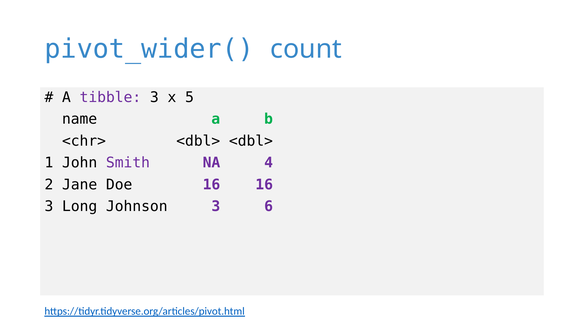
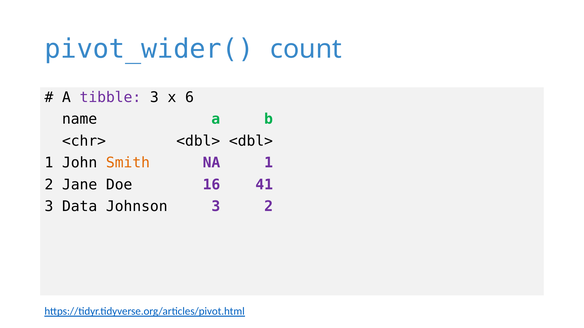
5: 5 -> 6
Smith colour: purple -> orange
NA 4: 4 -> 1
16 16: 16 -> 41
Long: Long -> Data
3 6: 6 -> 2
